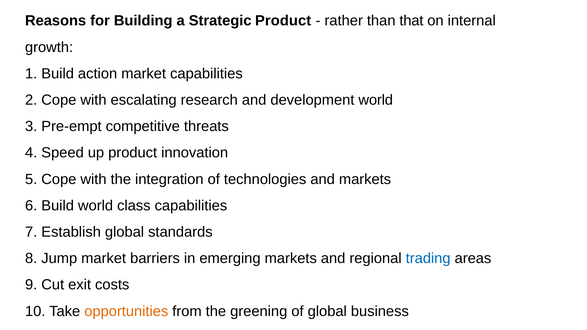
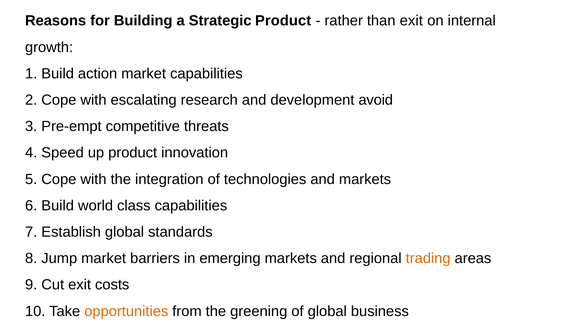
than that: that -> exit
development world: world -> avoid
trading colour: blue -> orange
